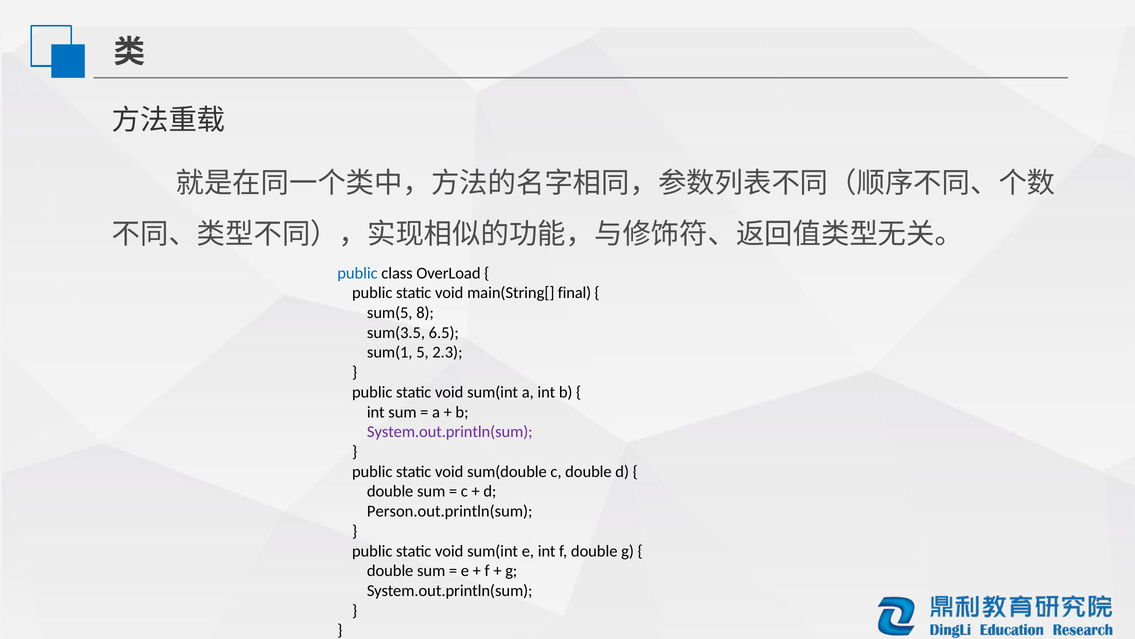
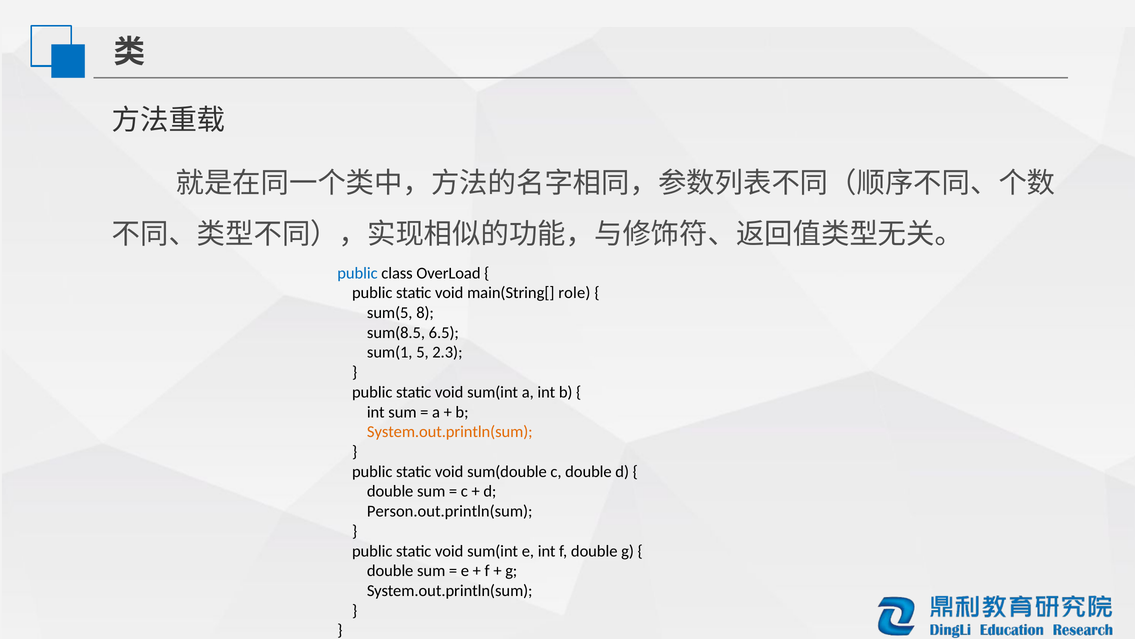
final: final -> role
sum(3.5: sum(3.5 -> sum(8.5
System.out.println(sum at (450, 432) colour: purple -> orange
